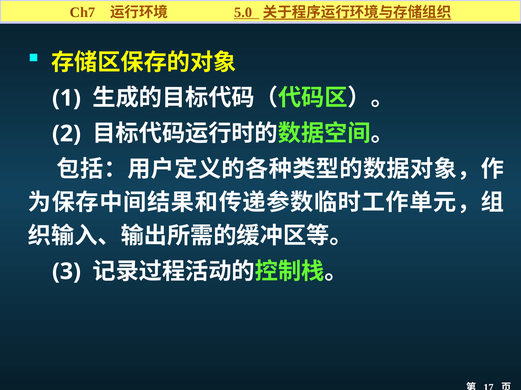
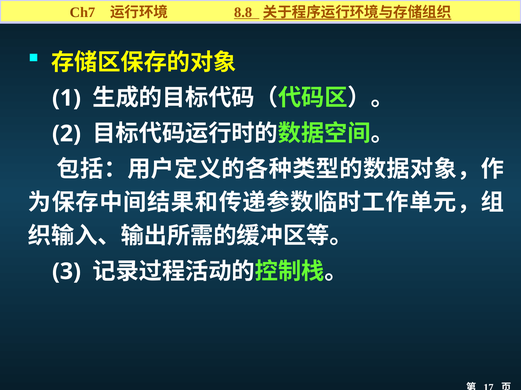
5.0: 5.0 -> 8.8
